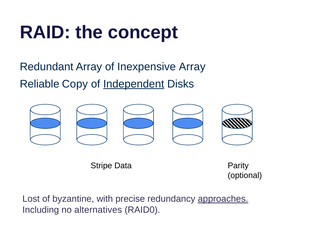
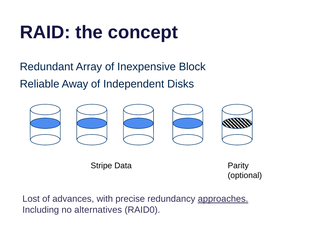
Inexpensive Array: Array -> Block
Copy: Copy -> Away
Independent underline: present -> none
byzantine: byzantine -> advances
